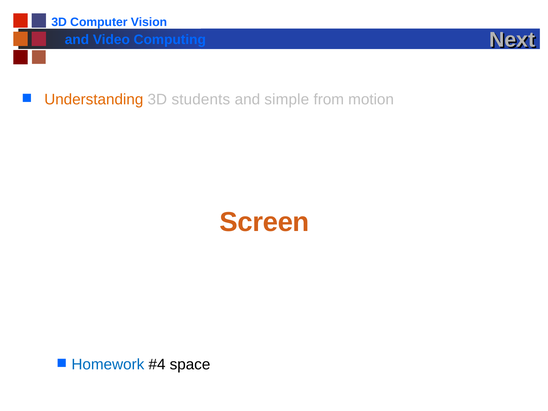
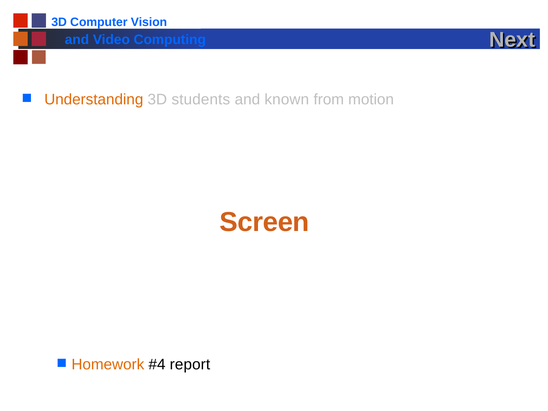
simple: simple -> known
Homework colour: blue -> orange
space: space -> report
